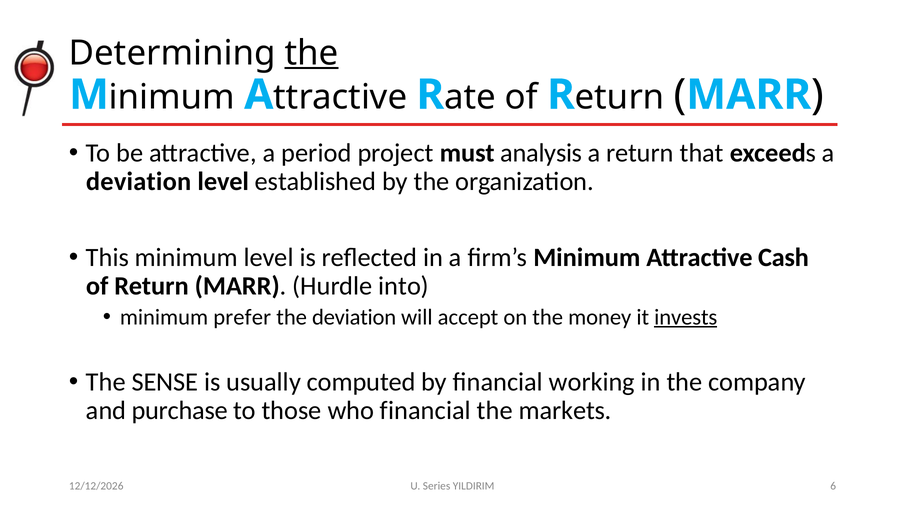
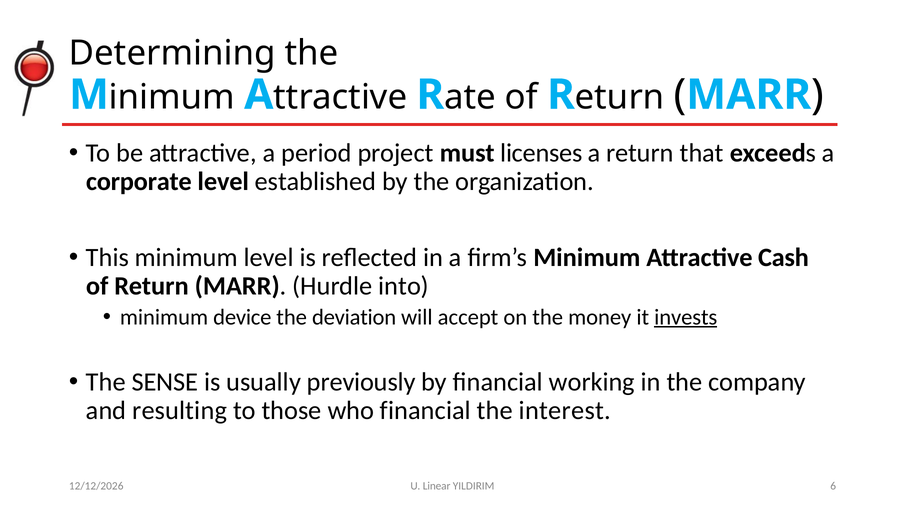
the at (312, 53) underline: present -> none
analysis: analysis -> licenses
deviation at (139, 182): deviation -> corporate
prefer: prefer -> device
computed: computed -> previously
purchase: purchase -> resulting
markets: markets -> interest
Series: Series -> Linear
